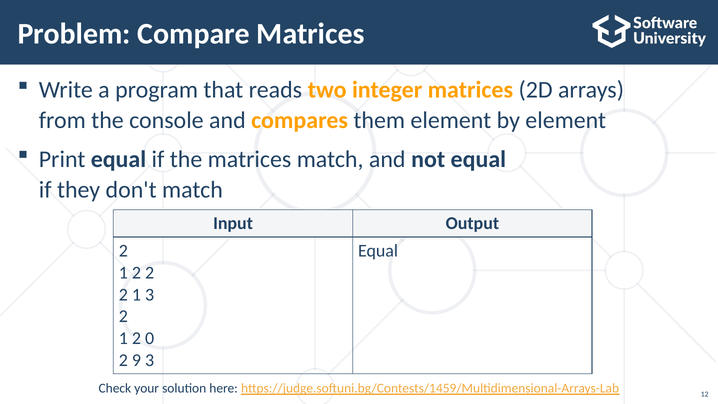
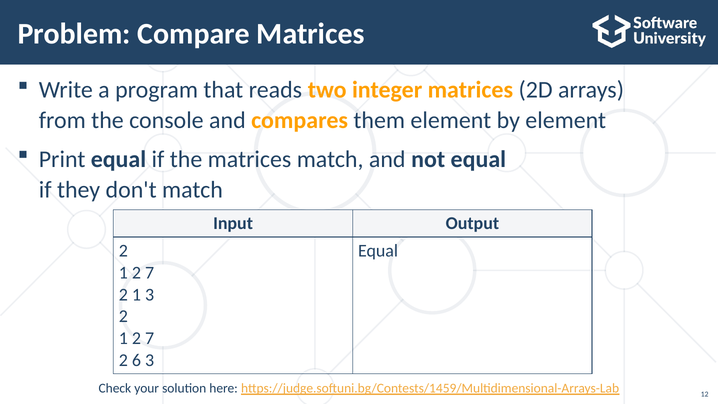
2 at (150, 273): 2 -> 7
0 at (150, 338): 0 -> 7
9: 9 -> 6
